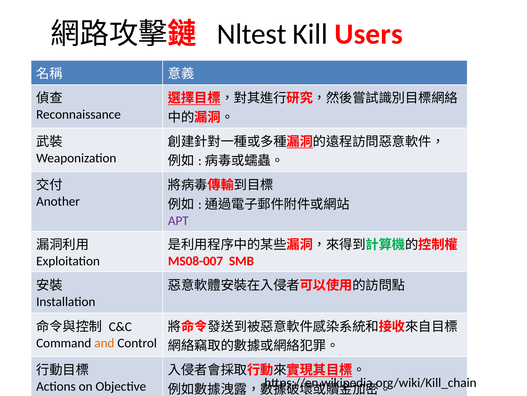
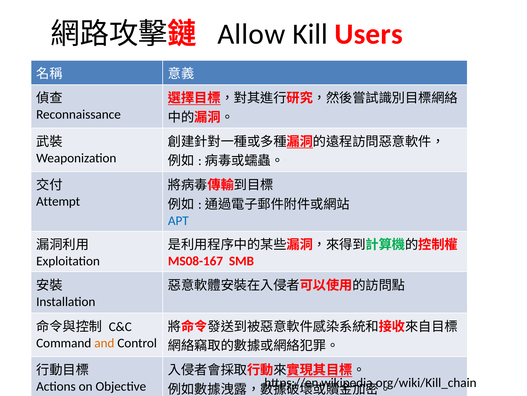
Nltest: Nltest -> Allow
Another: Another -> Attempt
APT colour: purple -> blue
MS08-007: MS08-007 -> MS08-167
